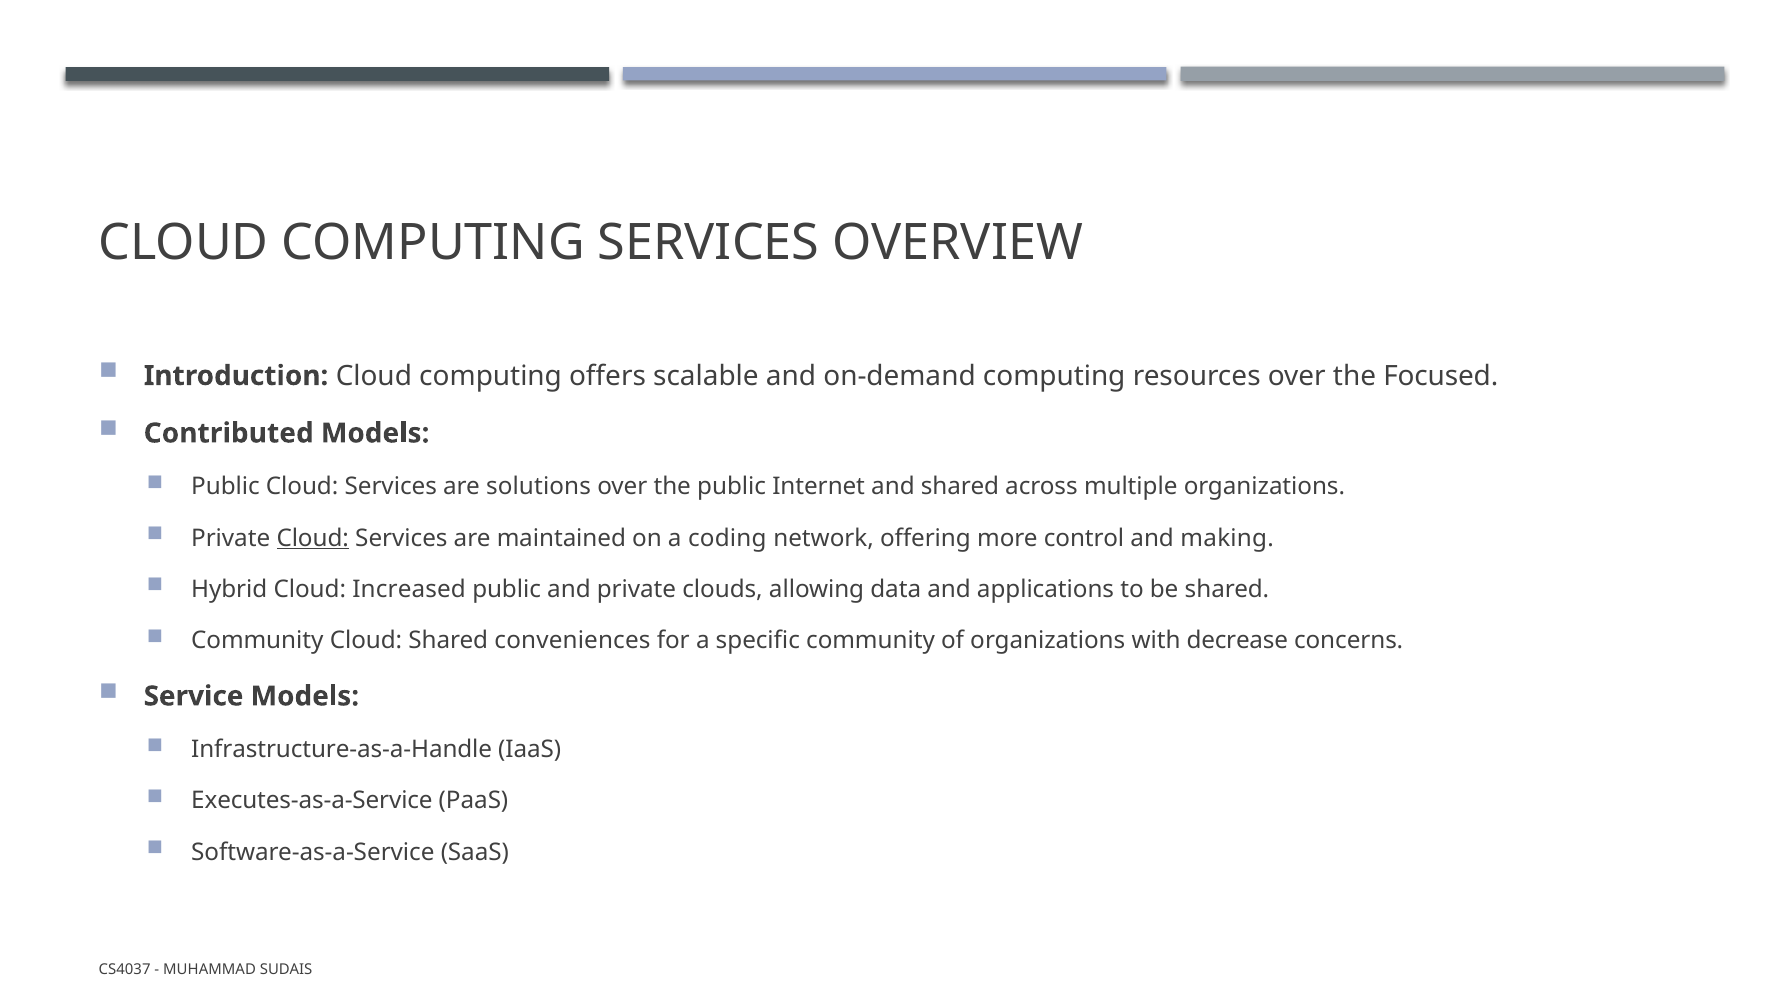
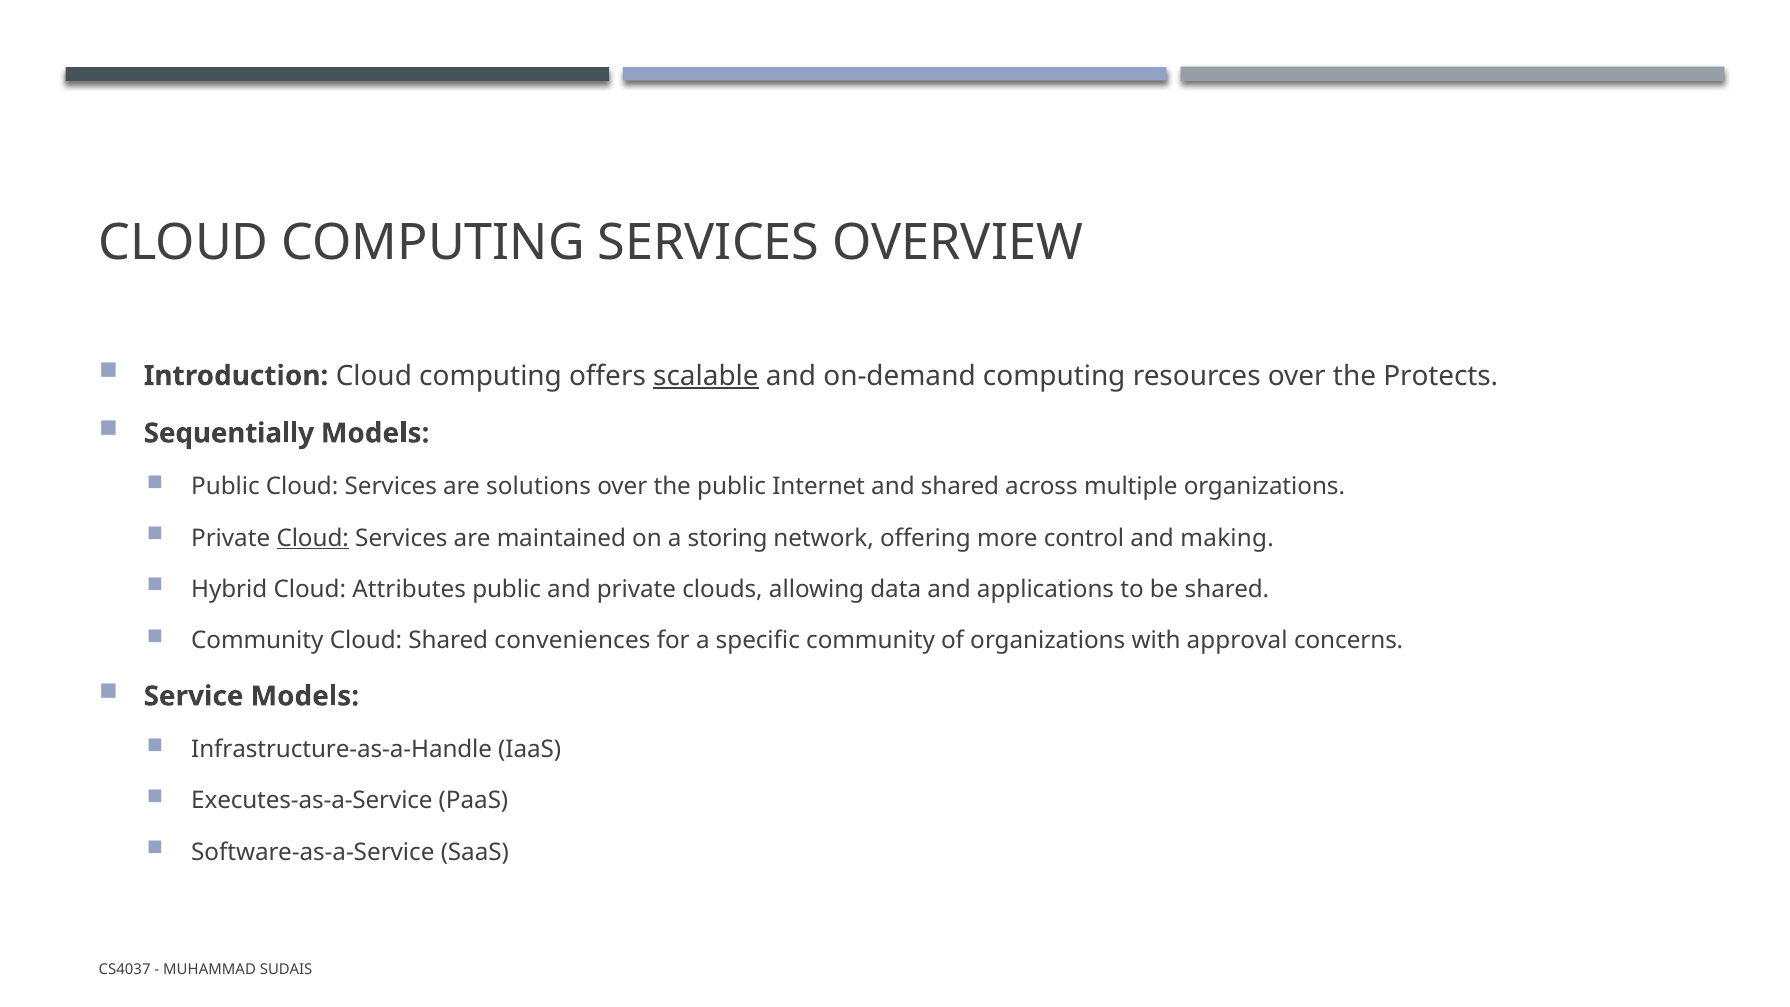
scalable underline: none -> present
Focused: Focused -> Protects
Contributed: Contributed -> Sequentially
coding: coding -> storing
Increased: Increased -> Attributes
decrease: decrease -> approval
